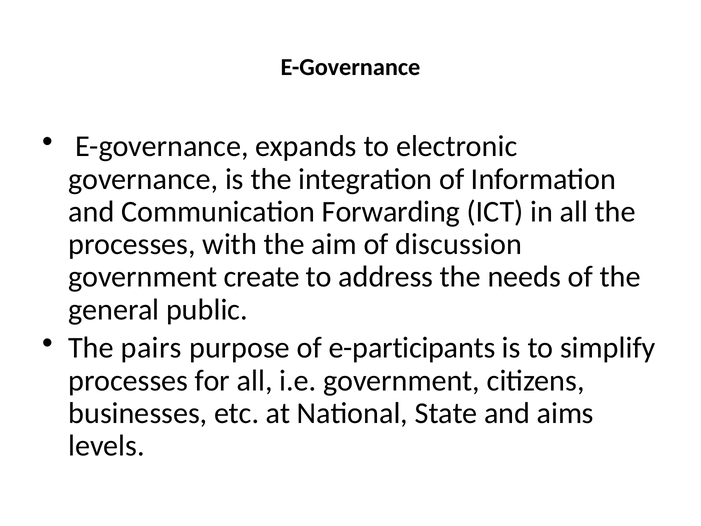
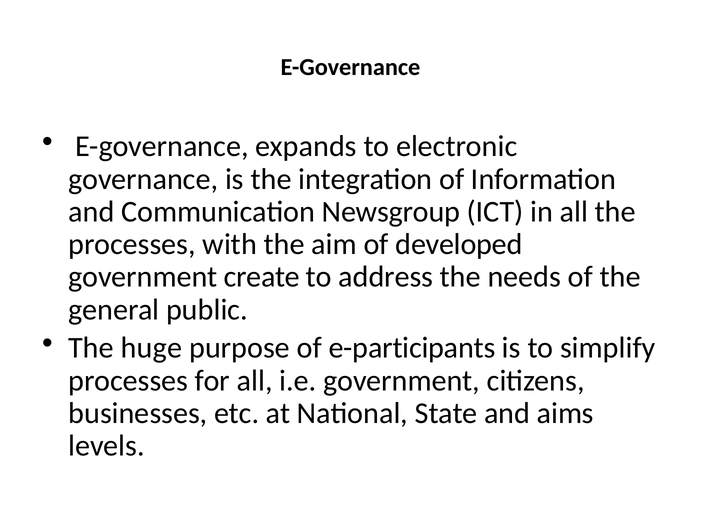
Forwarding: Forwarding -> Newsgroup
discussion: discussion -> developed
pairs: pairs -> huge
